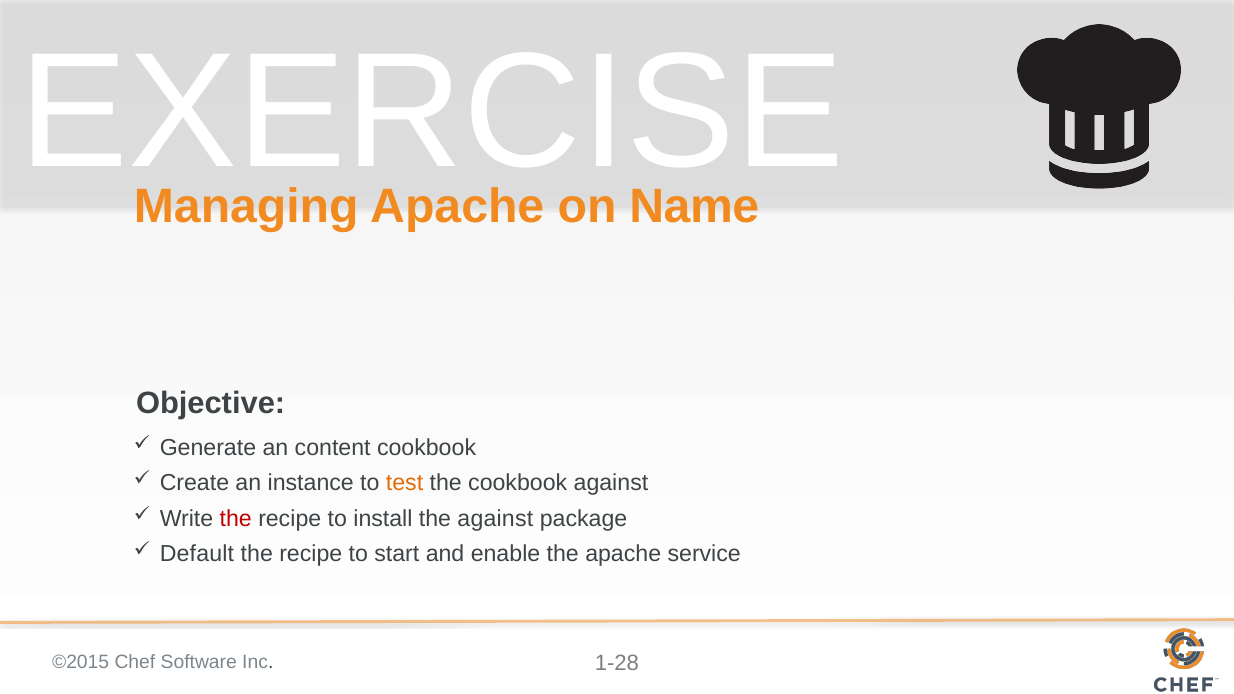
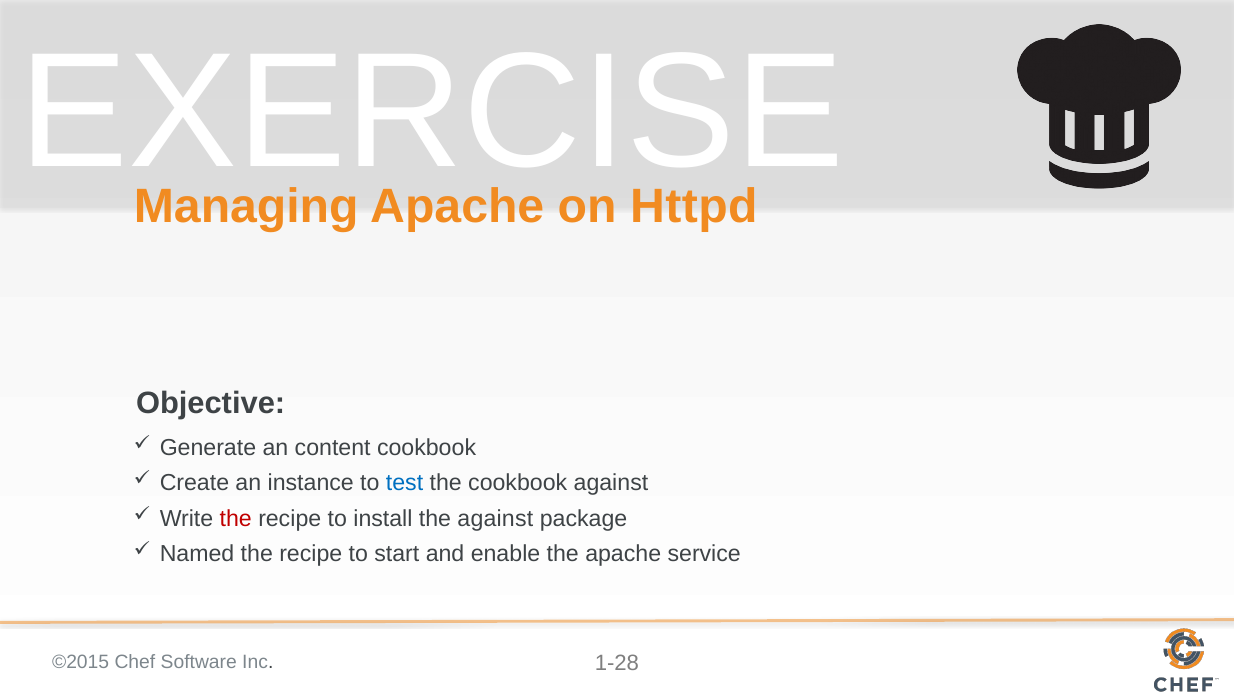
Name: Name -> Httpd
test colour: orange -> blue
Default: Default -> Named
